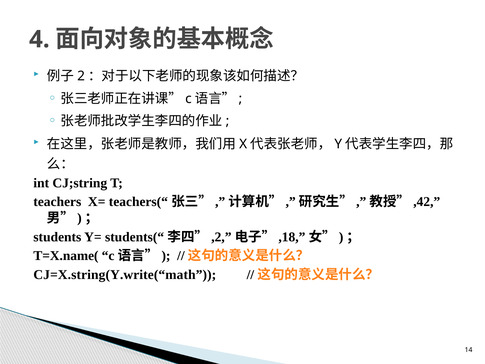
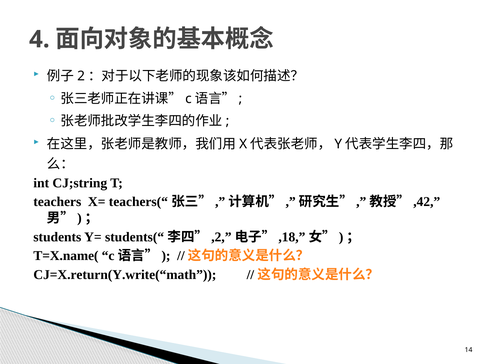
CJ=X.string(Y.write(“math: CJ=X.string(Y.write(“math -> CJ=X.return(Y.write(“math
